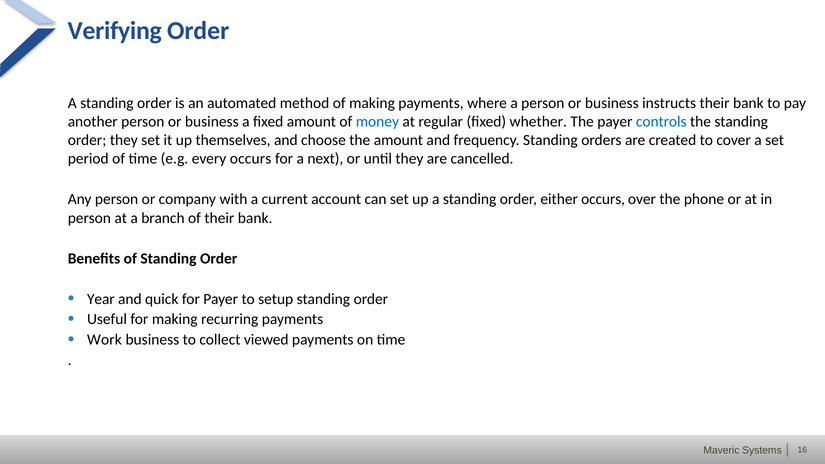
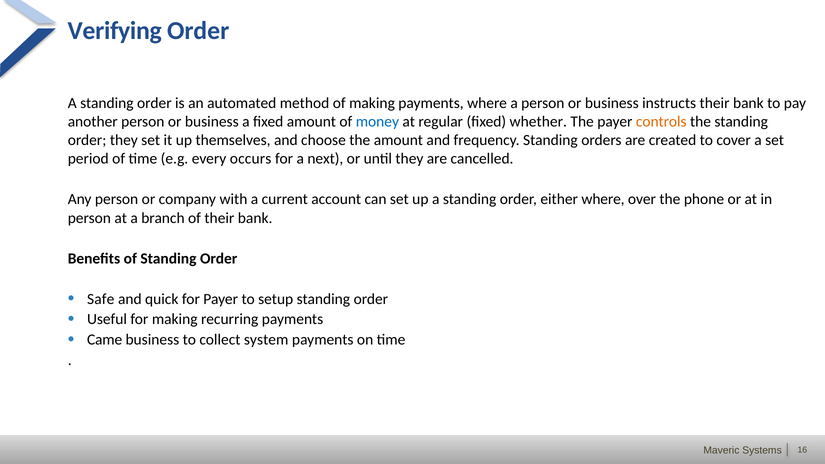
controls colour: blue -> orange
either occurs: occurs -> where
Year: Year -> Safe
Work: Work -> Came
viewed: viewed -> system
